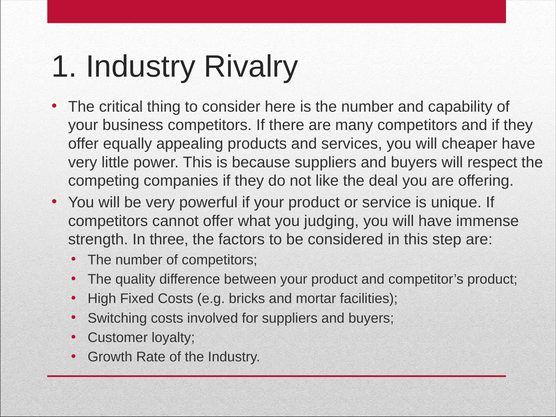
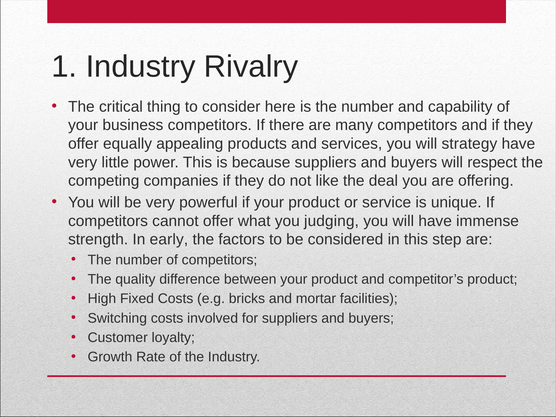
cheaper: cheaper -> strategy
three: three -> early
